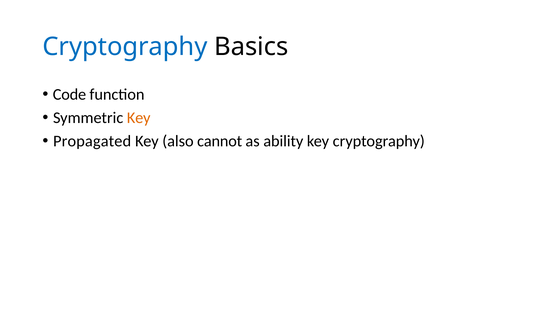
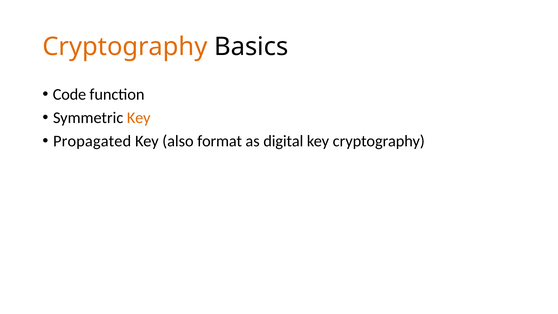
Cryptography at (125, 47) colour: blue -> orange
cannot: cannot -> format
ability: ability -> digital
